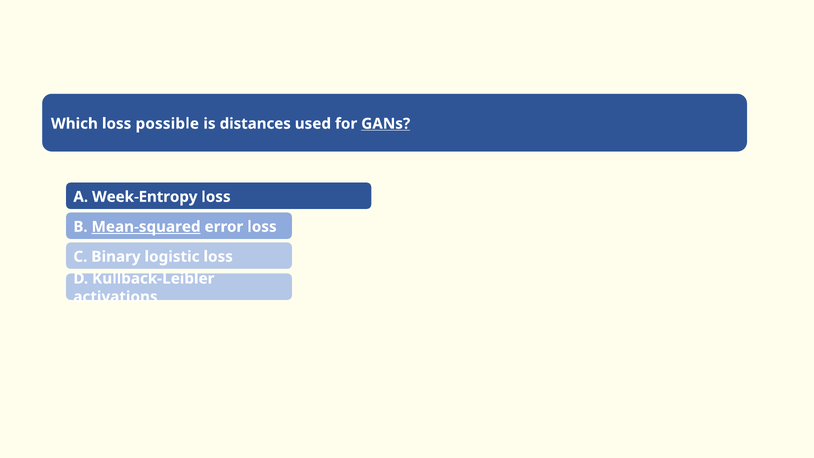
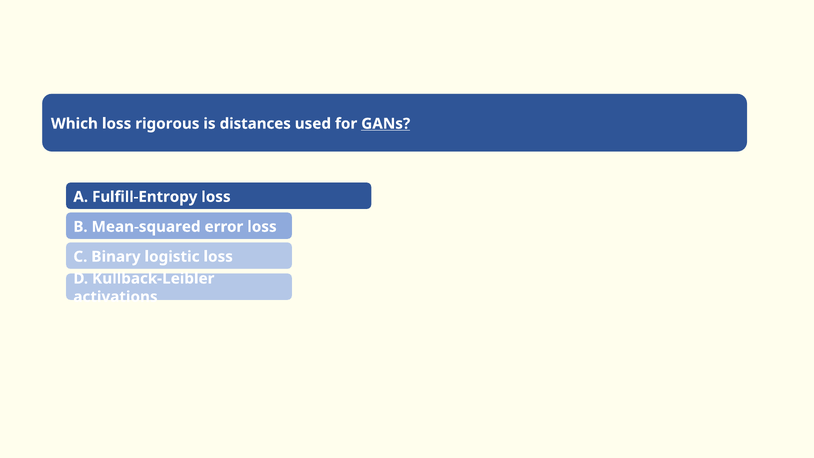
possible: possible -> rigorous
Week-Entropy: Week-Entropy -> Fulfill-Entropy
Mean-squared underline: present -> none
